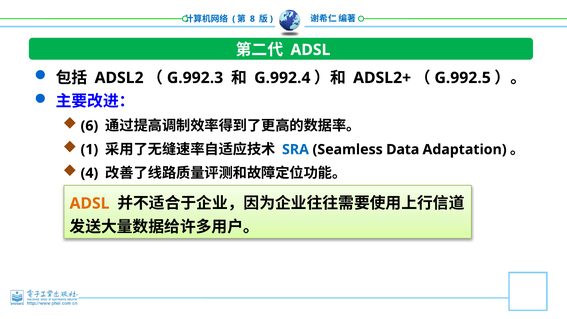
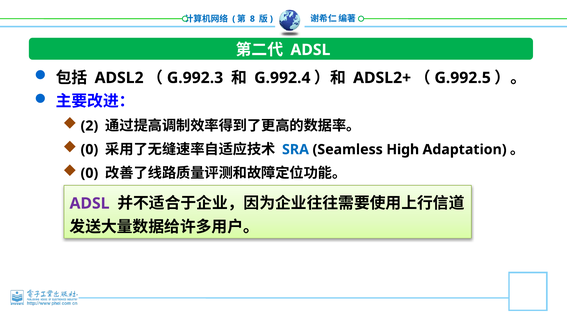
6: 6 -> 2
1 at (89, 149): 1 -> 0
Data: Data -> High
4 at (89, 173): 4 -> 0
ADSL at (90, 203) colour: orange -> purple
